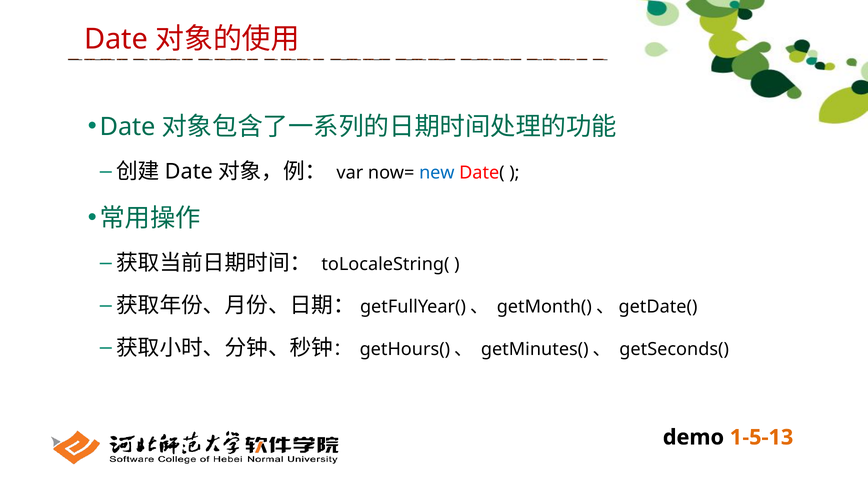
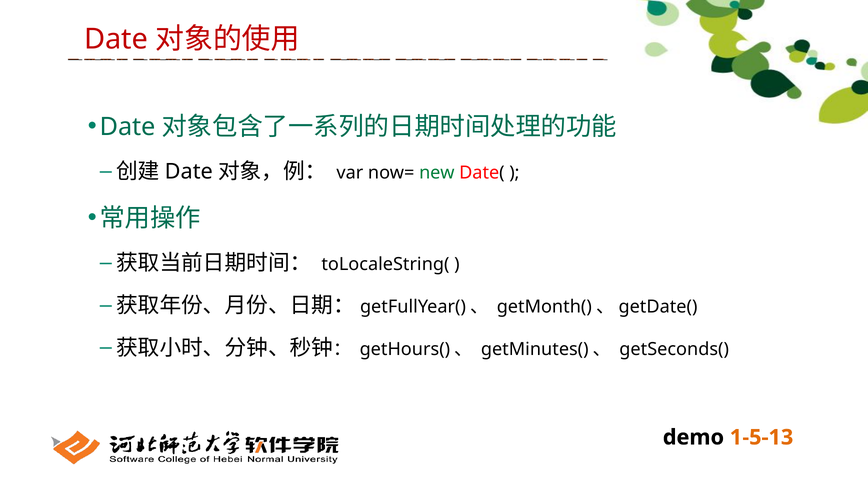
new colour: blue -> green
